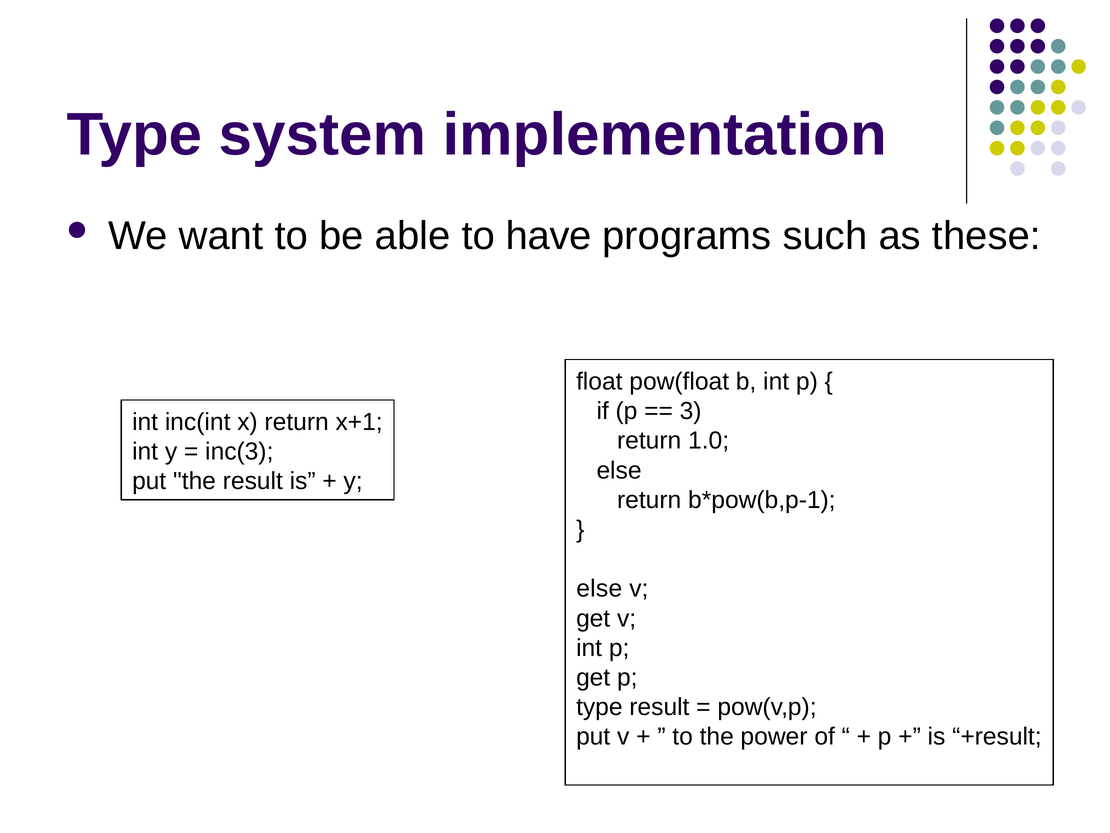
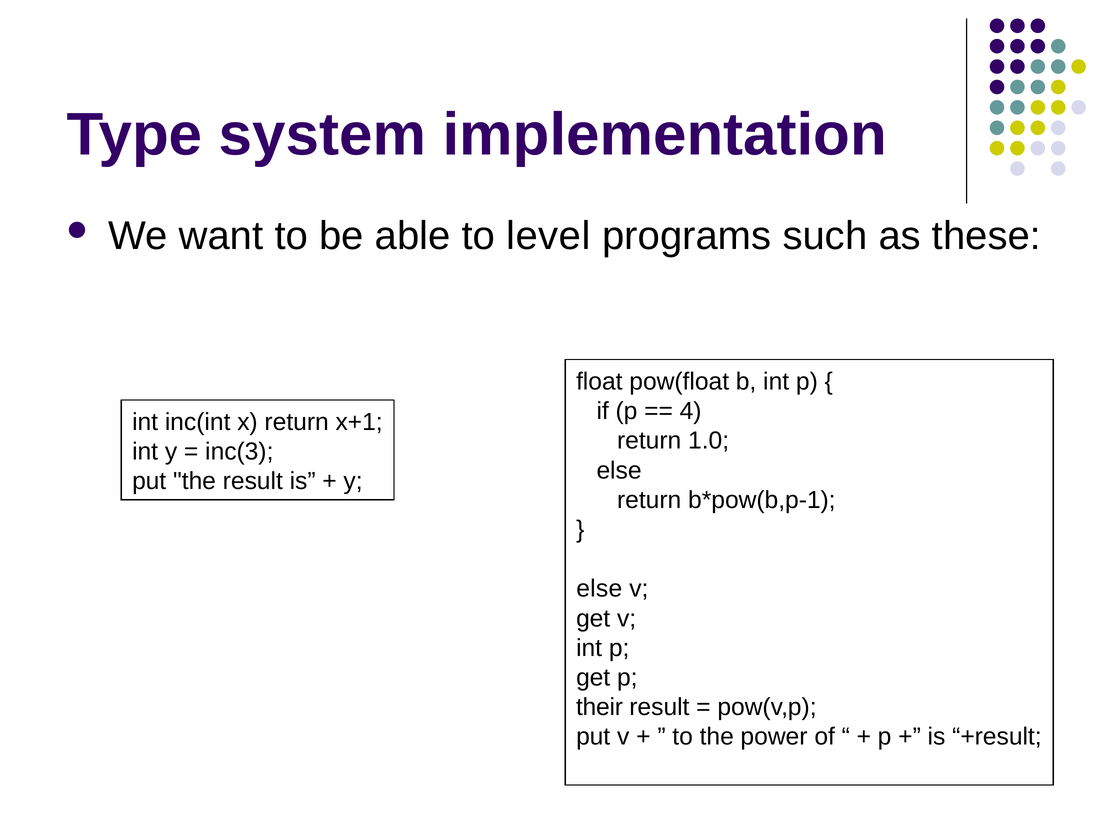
have: have -> level
3: 3 -> 4
type at (599, 707): type -> their
